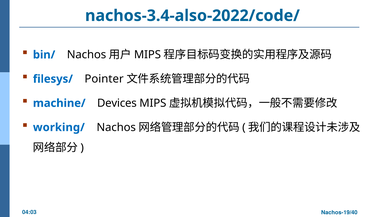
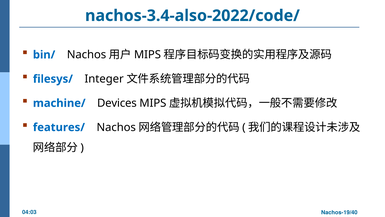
Pointer: Pointer -> Integer
working/: working/ -> features/
